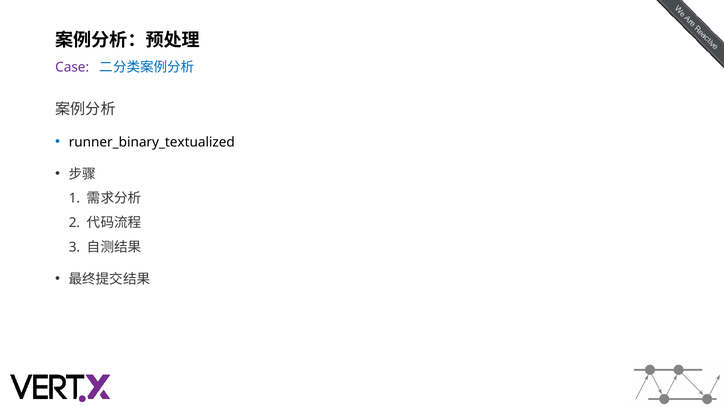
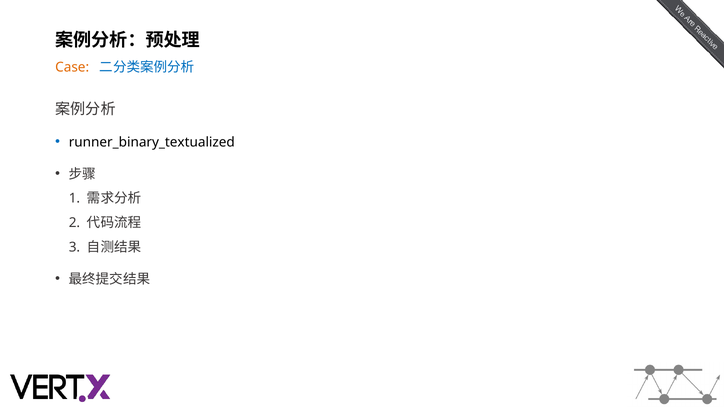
Case colour: purple -> orange
